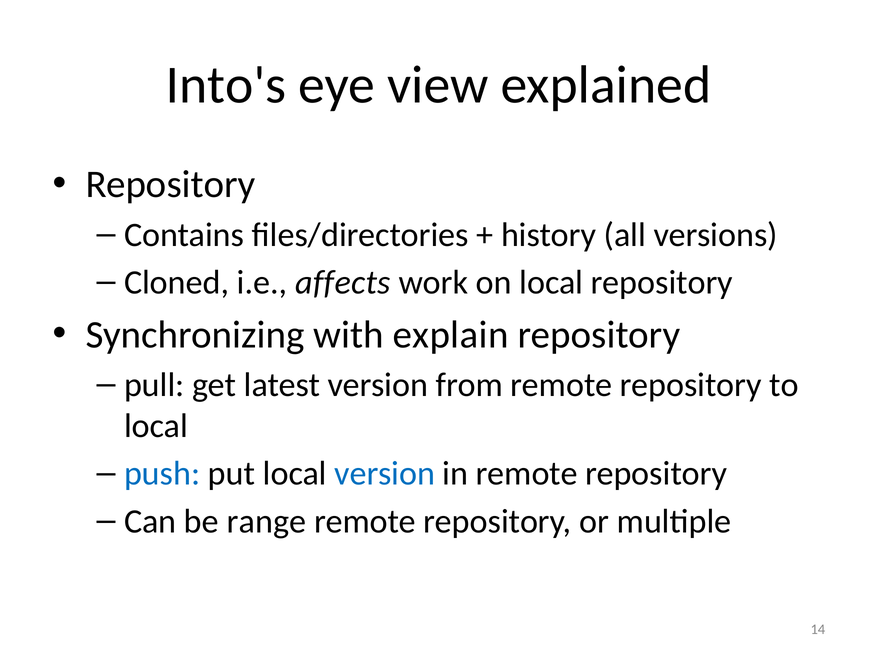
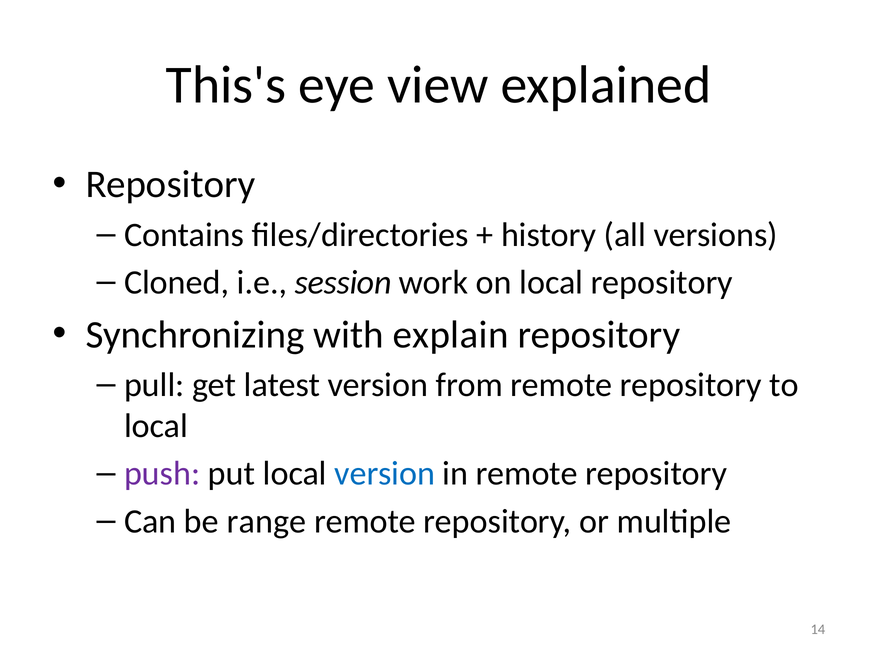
Into's: Into's -> This's
affects: affects -> session
push colour: blue -> purple
